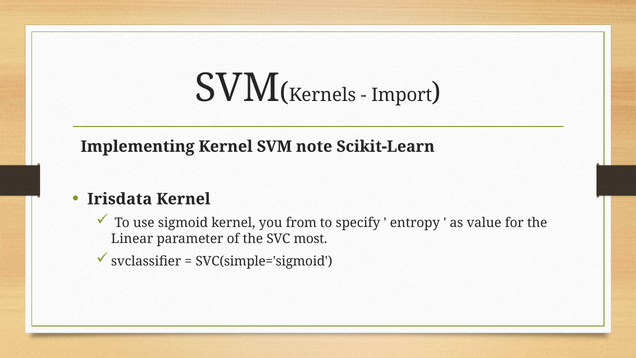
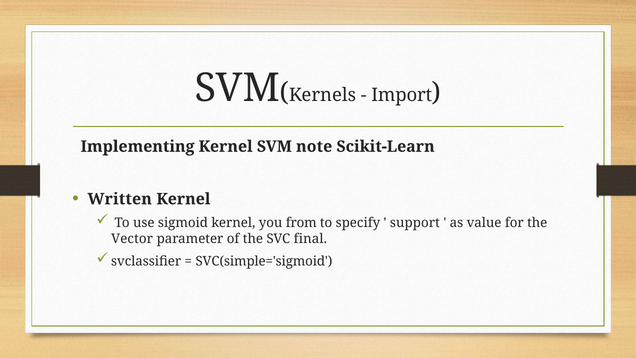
Irisdata: Irisdata -> Written
entropy: entropy -> support
Linear: Linear -> Vector
most: most -> final
